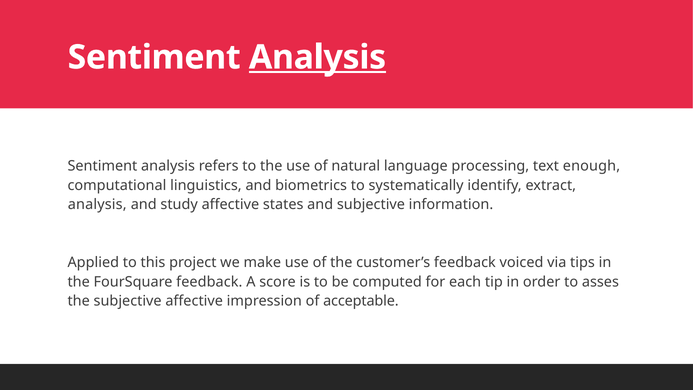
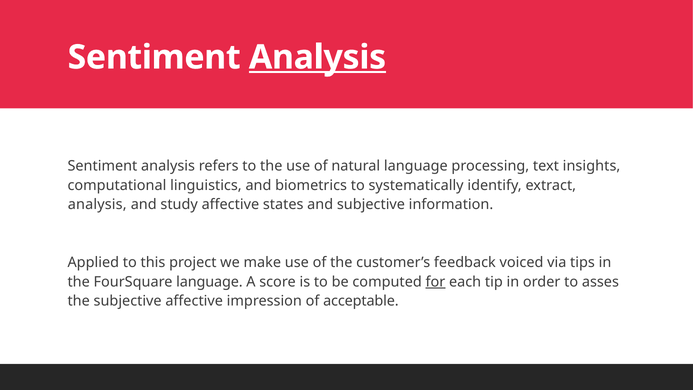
enough: enough -> insights
FourSquare feedback: feedback -> language
for underline: none -> present
